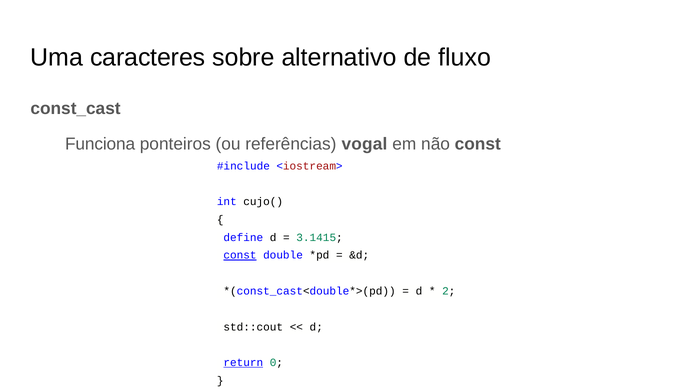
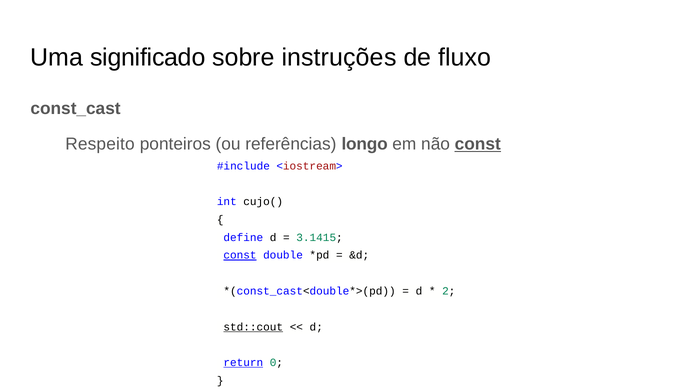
caracteres: caracteres -> significado
alternativo: alternativo -> instruções
Funciona: Funciona -> Respeito
vogal: vogal -> longo
const at (478, 144) underline: none -> present
std::cout underline: none -> present
